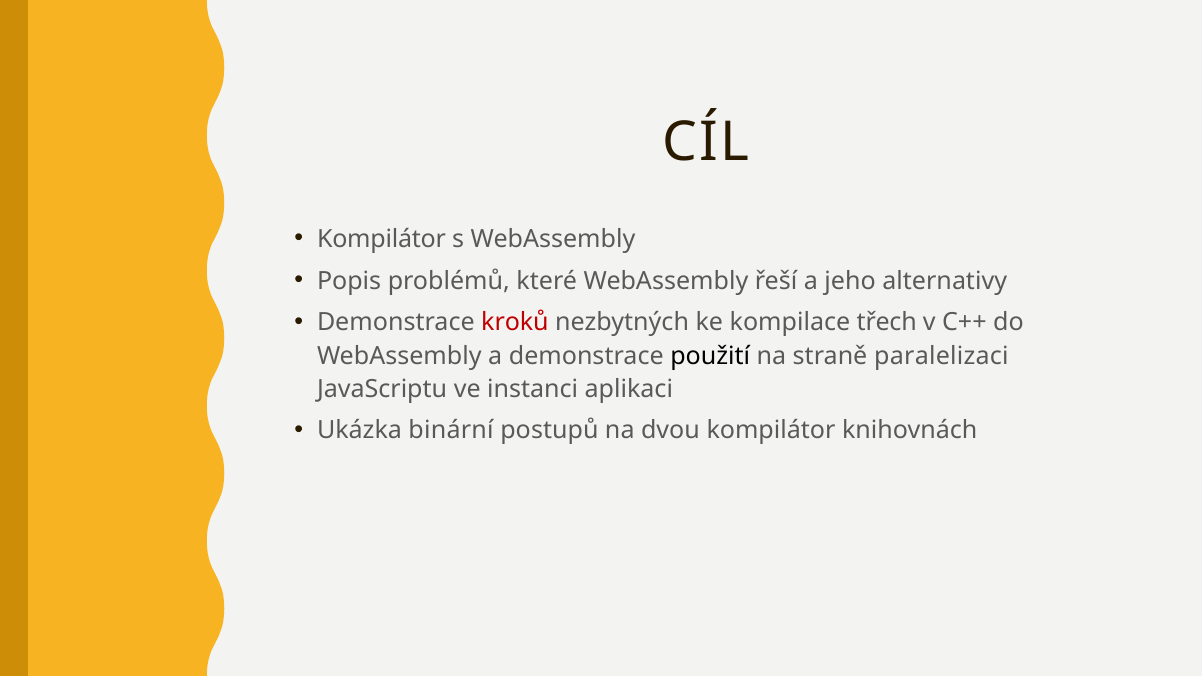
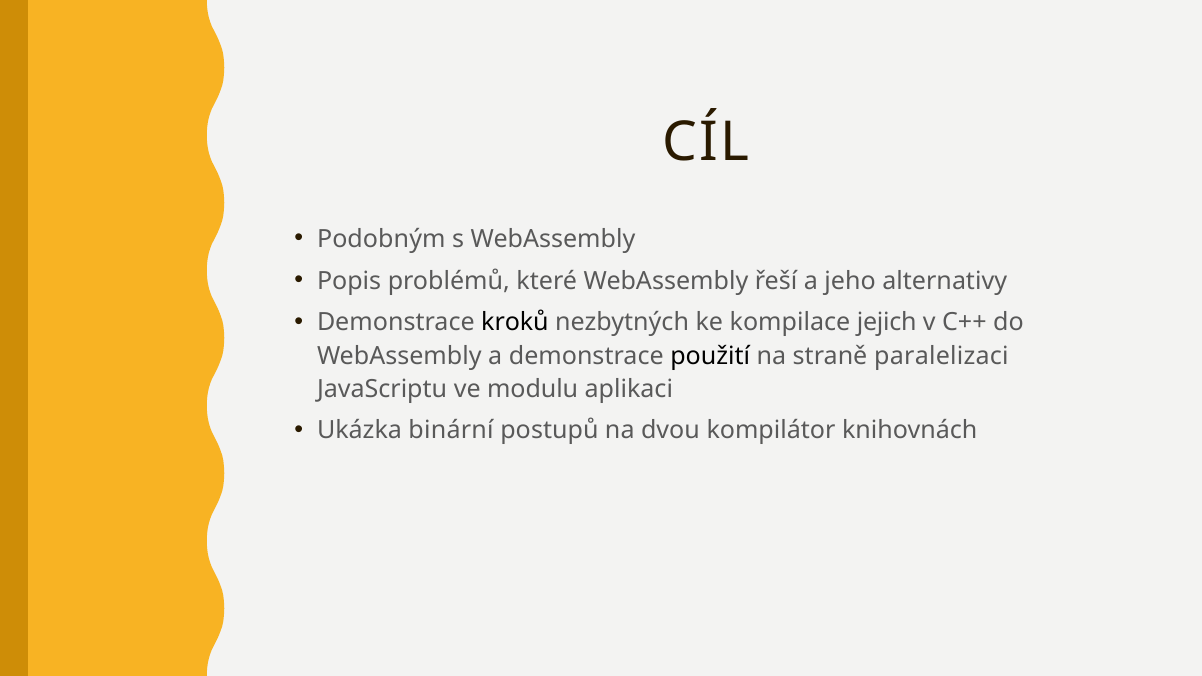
Kompilátor at (381, 239): Kompilátor -> Podobným
kroků colour: red -> black
třech: třech -> jejich
instanci: instanci -> modulu
